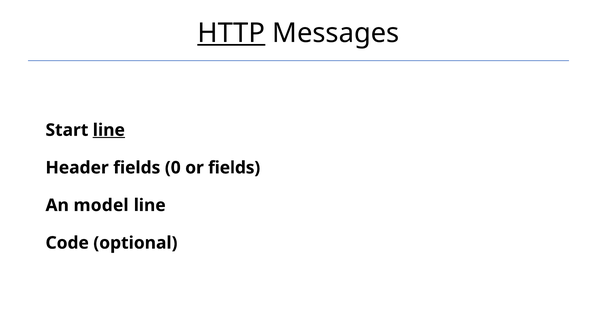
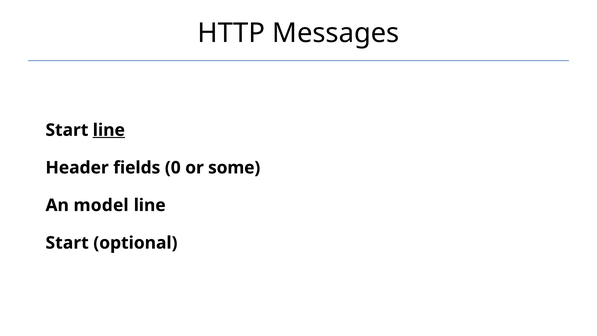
HTTP underline: present -> none
or fields: fields -> some
Code at (67, 243): Code -> Start
